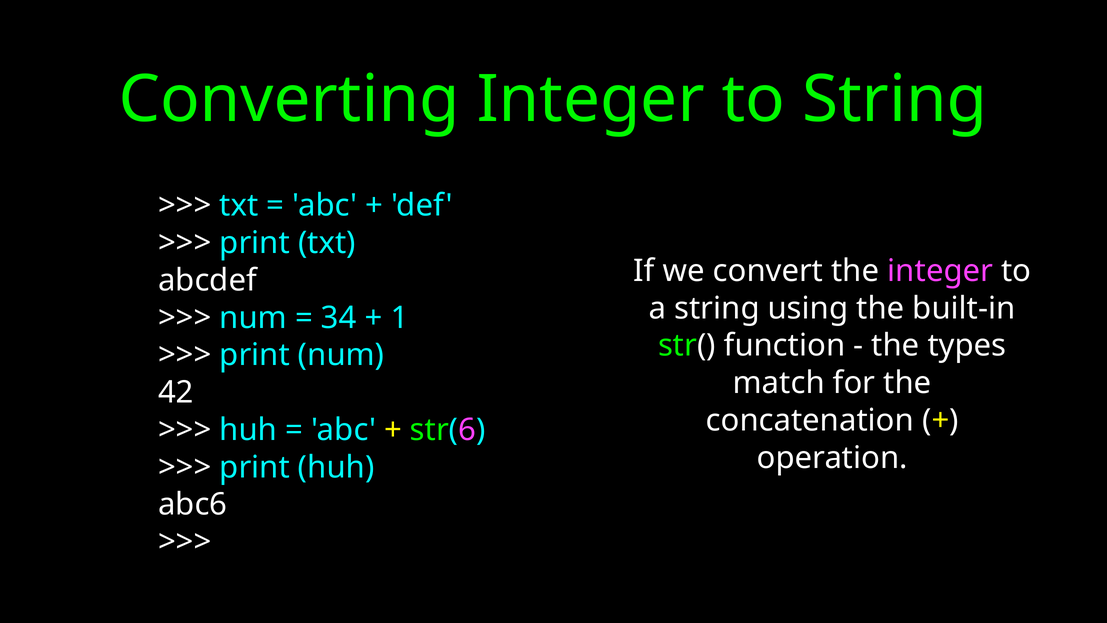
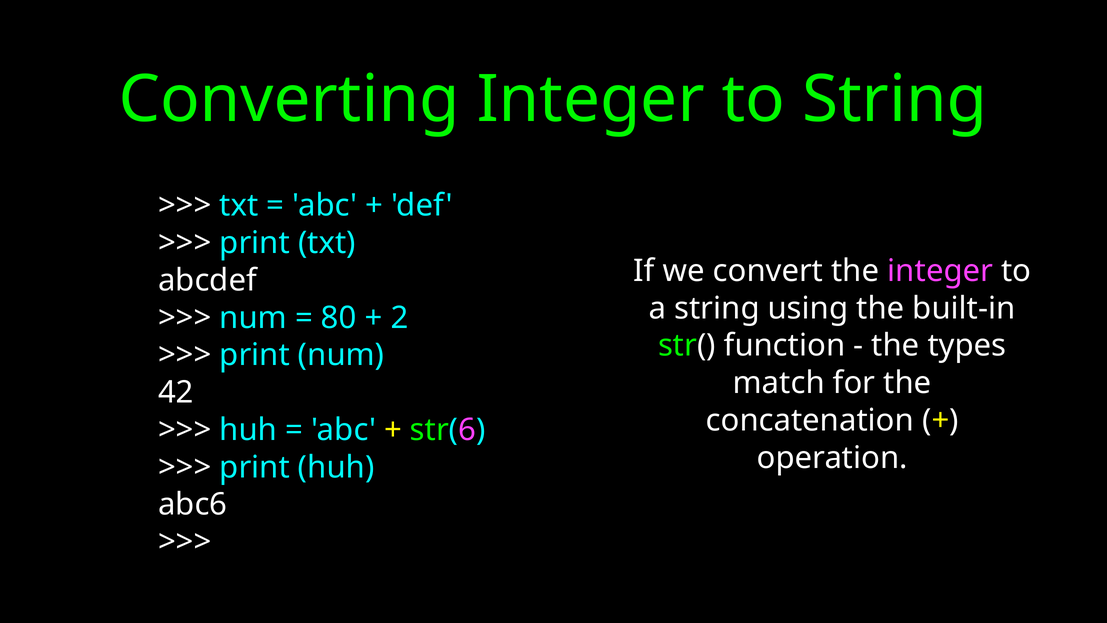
34: 34 -> 80
1: 1 -> 2
